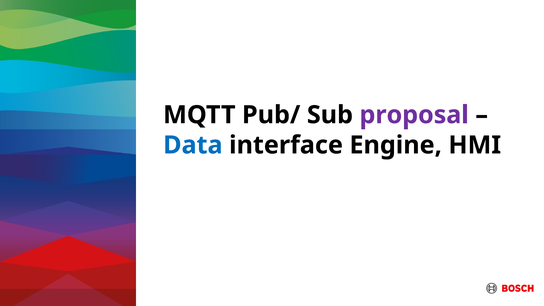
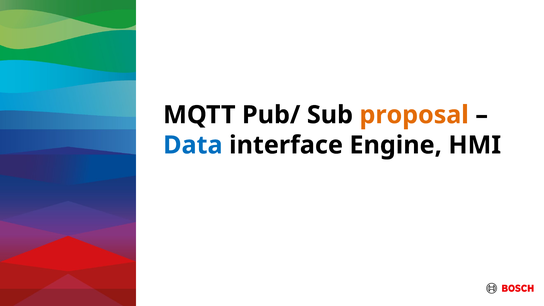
proposal colour: purple -> orange
